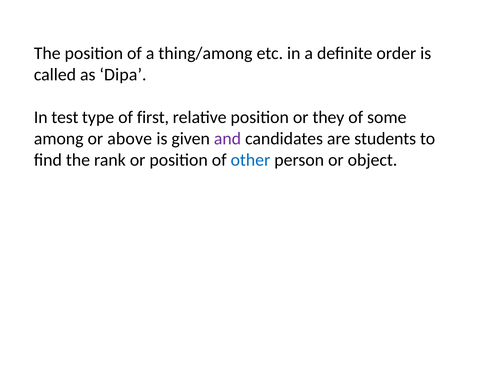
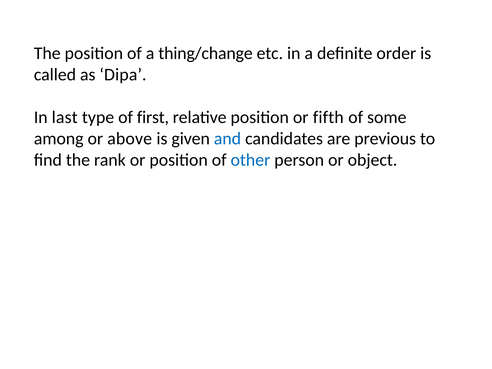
thing/among: thing/among -> thing/change
test: test -> last
they: they -> fifth
and colour: purple -> blue
students: students -> previous
